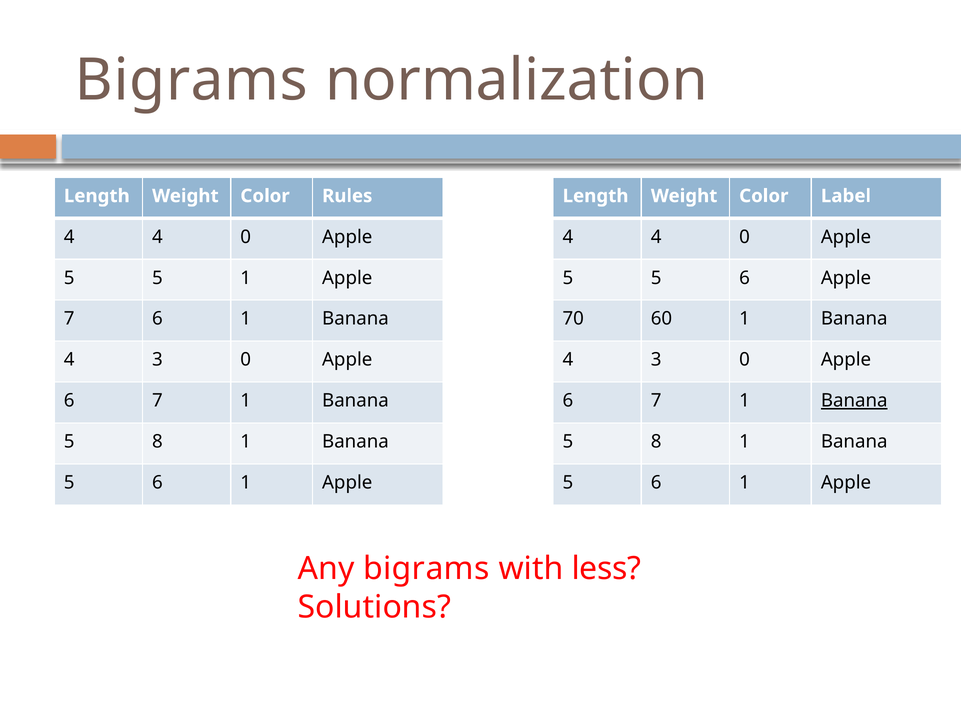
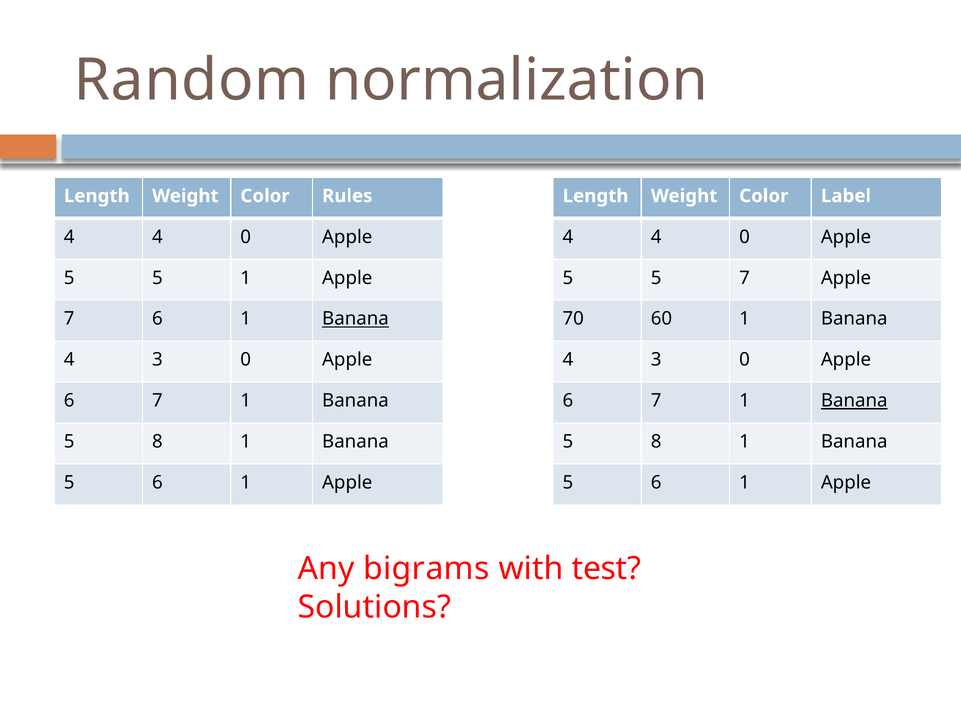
Bigrams at (191, 80): Bigrams -> Random
5 5 6: 6 -> 7
Banana at (355, 319) underline: none -> present
less: less -> test
